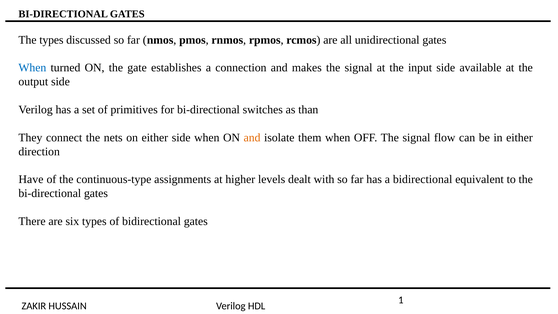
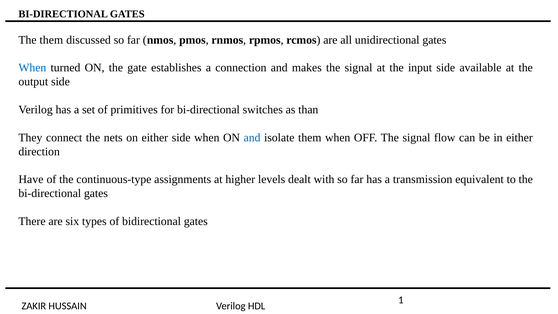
The types: types -> them
and at (252, 138) colour: orange -> blue
a bidirectional: bidirectional -> transmission
